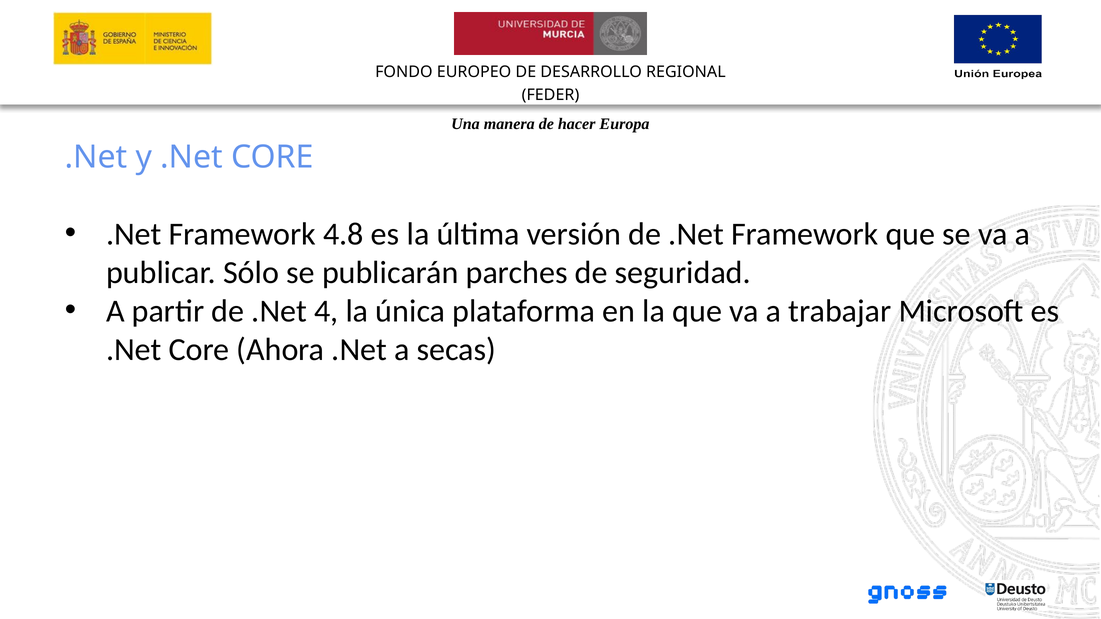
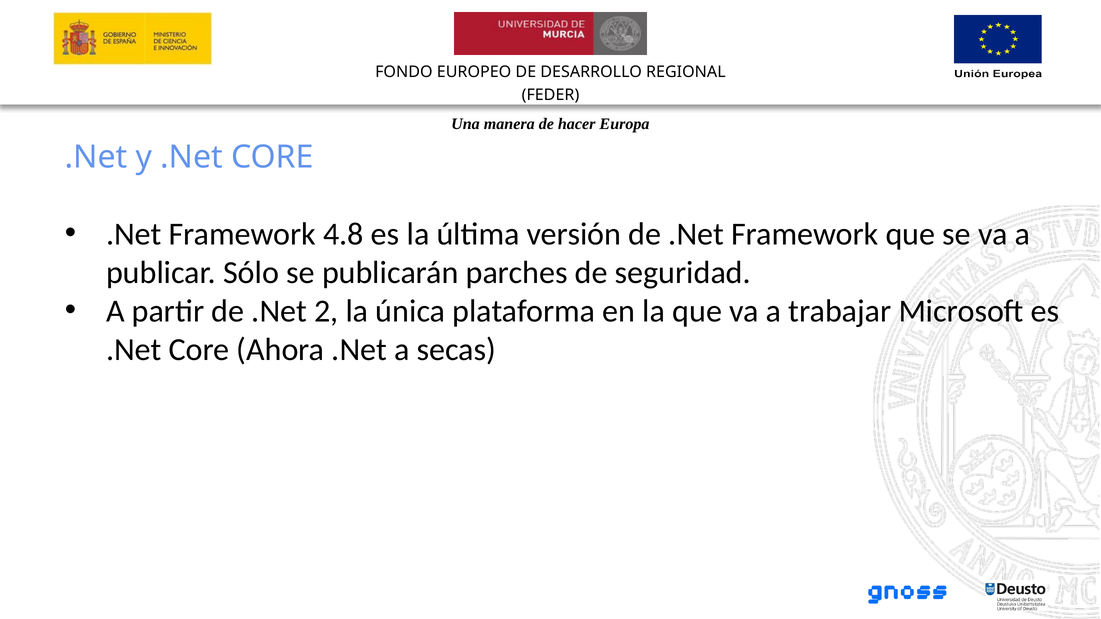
4: 4 -> 2
